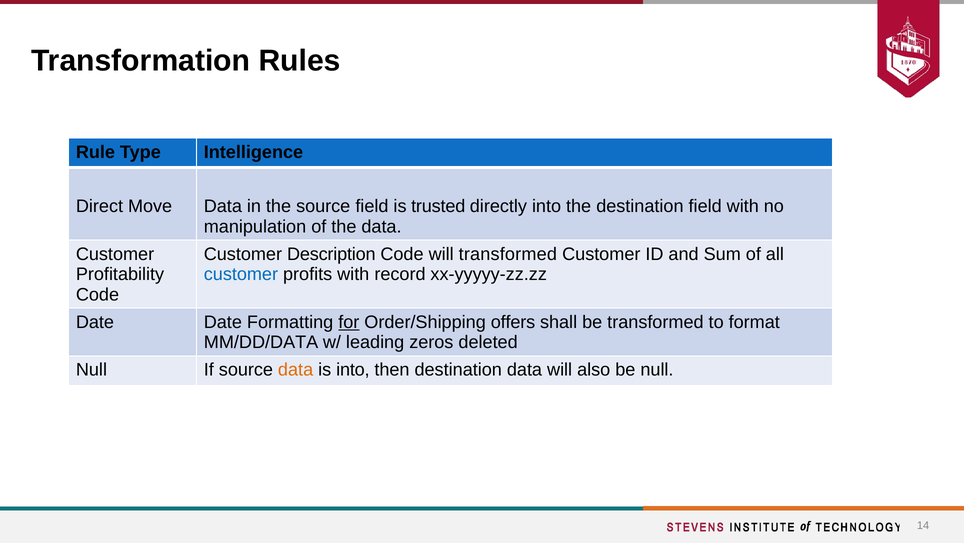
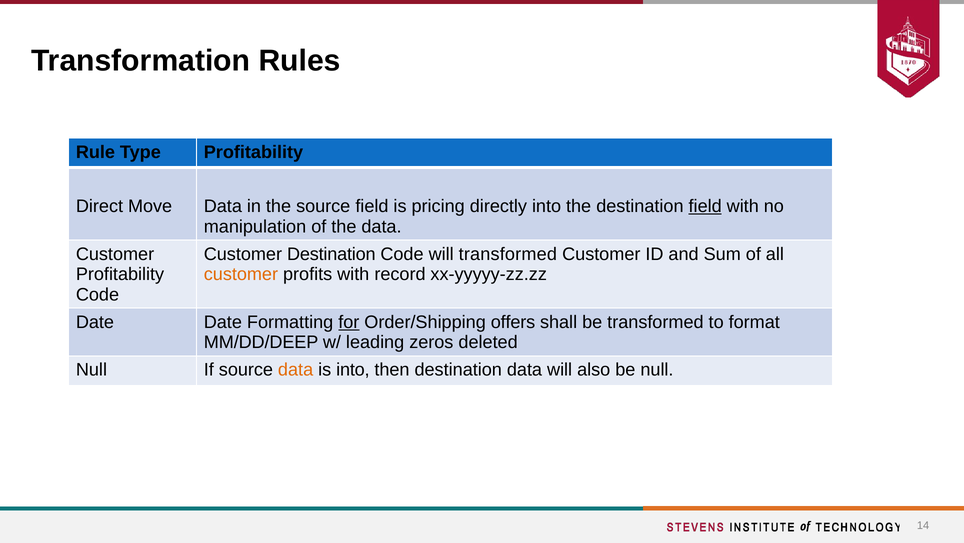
Type Intelligence: Intelligence -> Profitability
trusted: trusted -> pricing
field at (705, 206) underline: none -> present
Customer Description: Description -> Destination
customer at (241, 274) colour: blue -> orange
MM/DD/DATA: MM/DD/DATA -> MM/DD/DEEP
